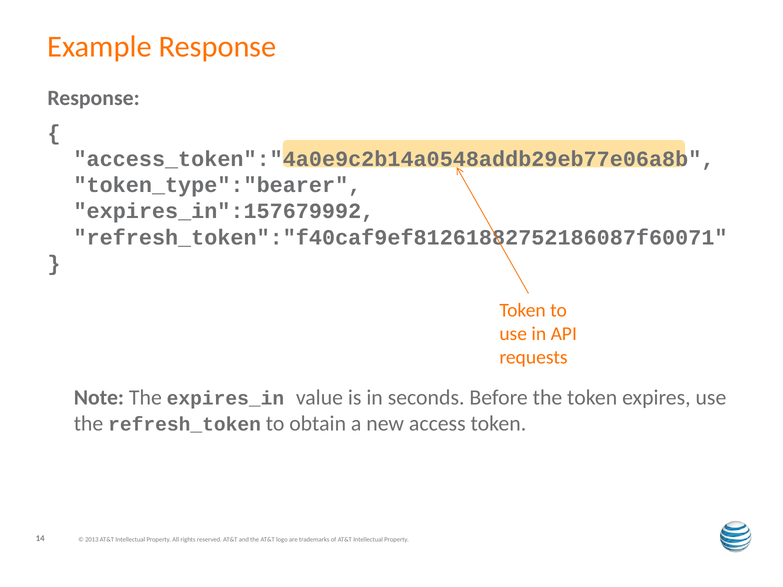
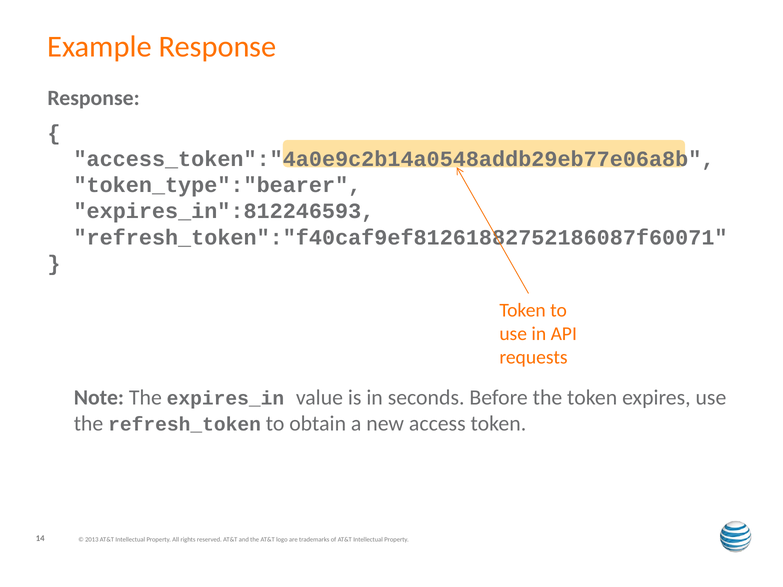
expires_in":157679992: expires_in":157679992 -> expires_in":812246593
